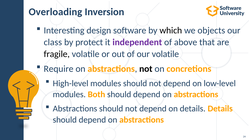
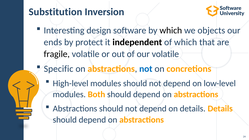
Overloading: Overloading -> Substitution
class: class -> ends
independent colour: purple -> black
of above: above -> which
Require: Require -> Specific
not at (146, 69) colour: black -> blue
